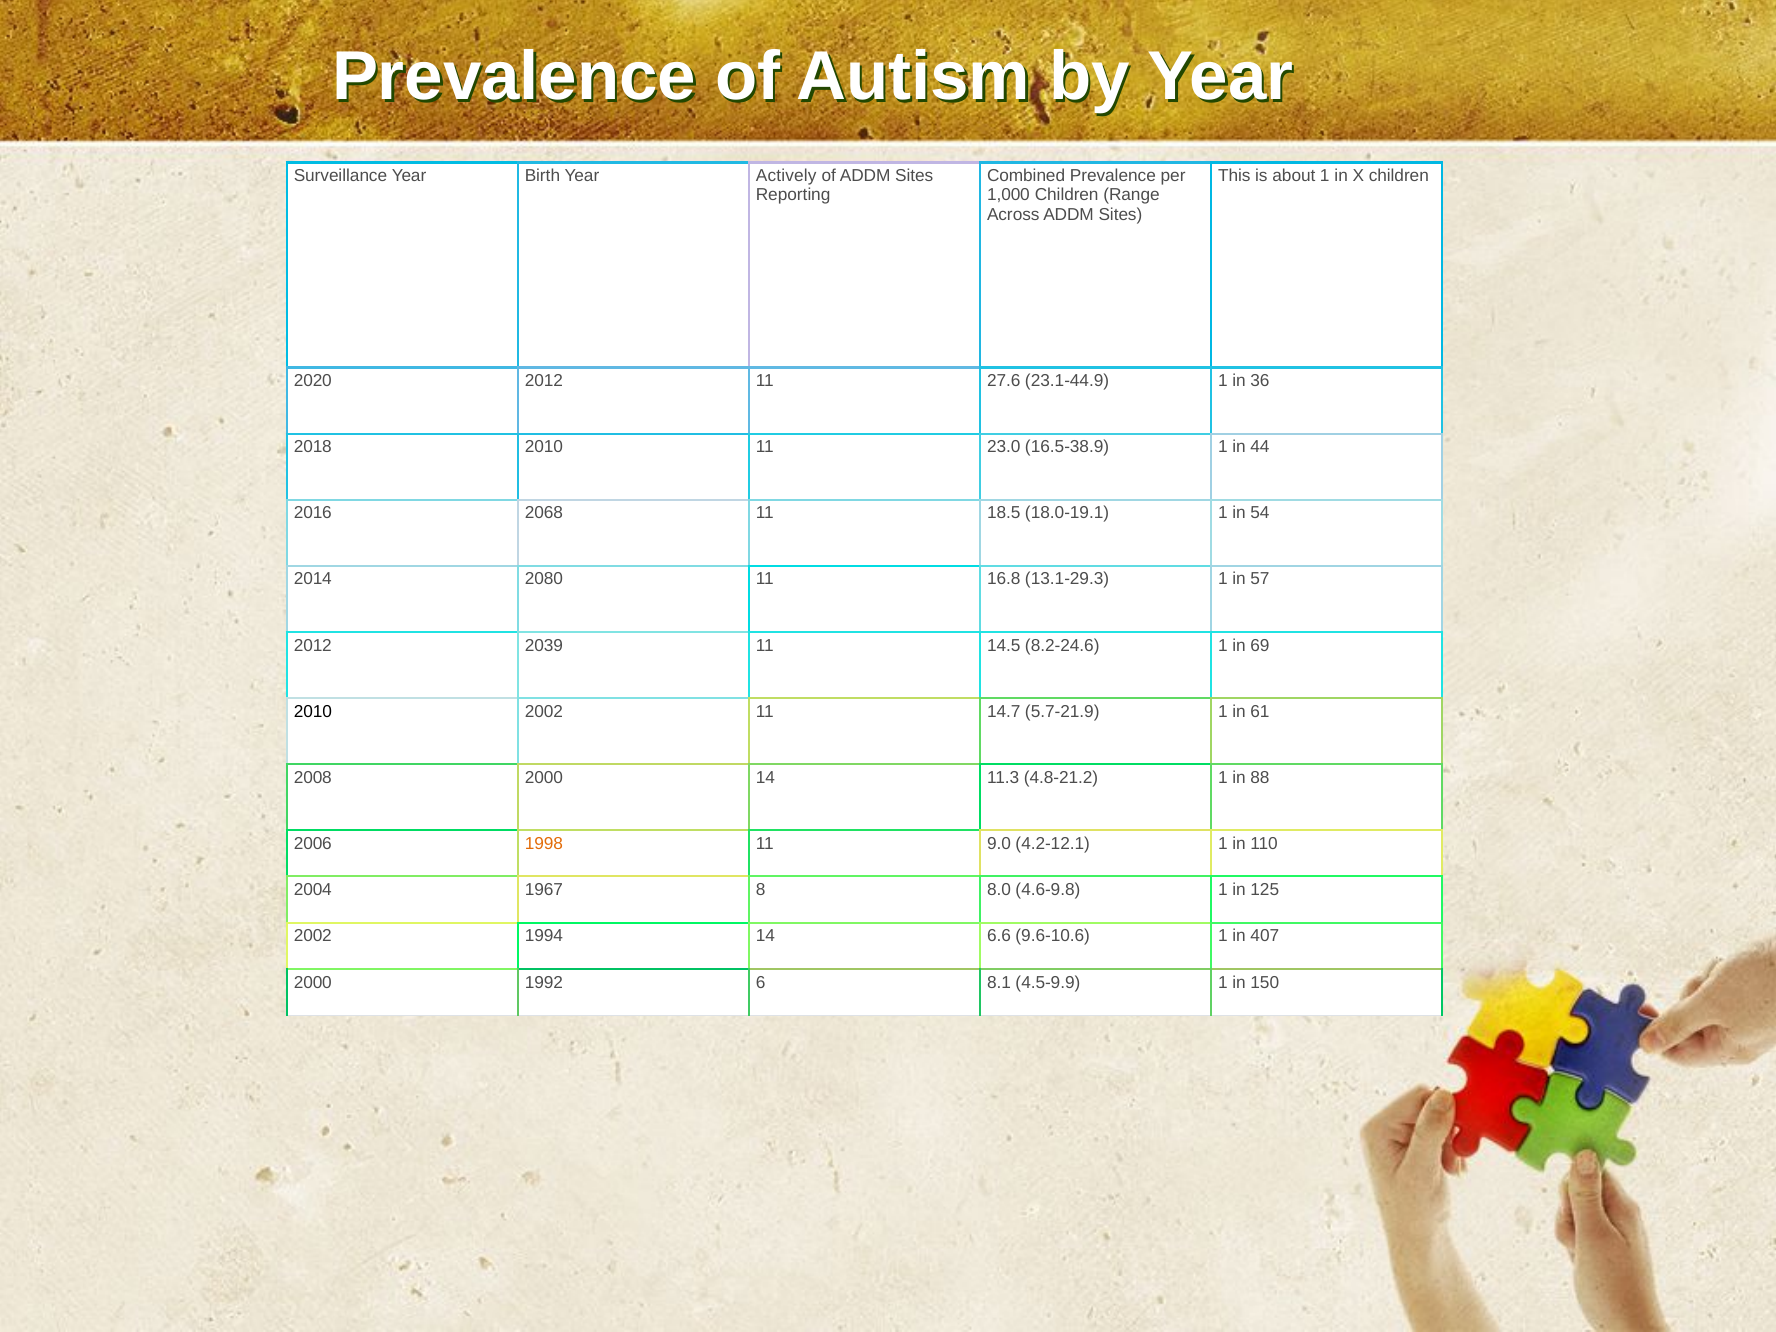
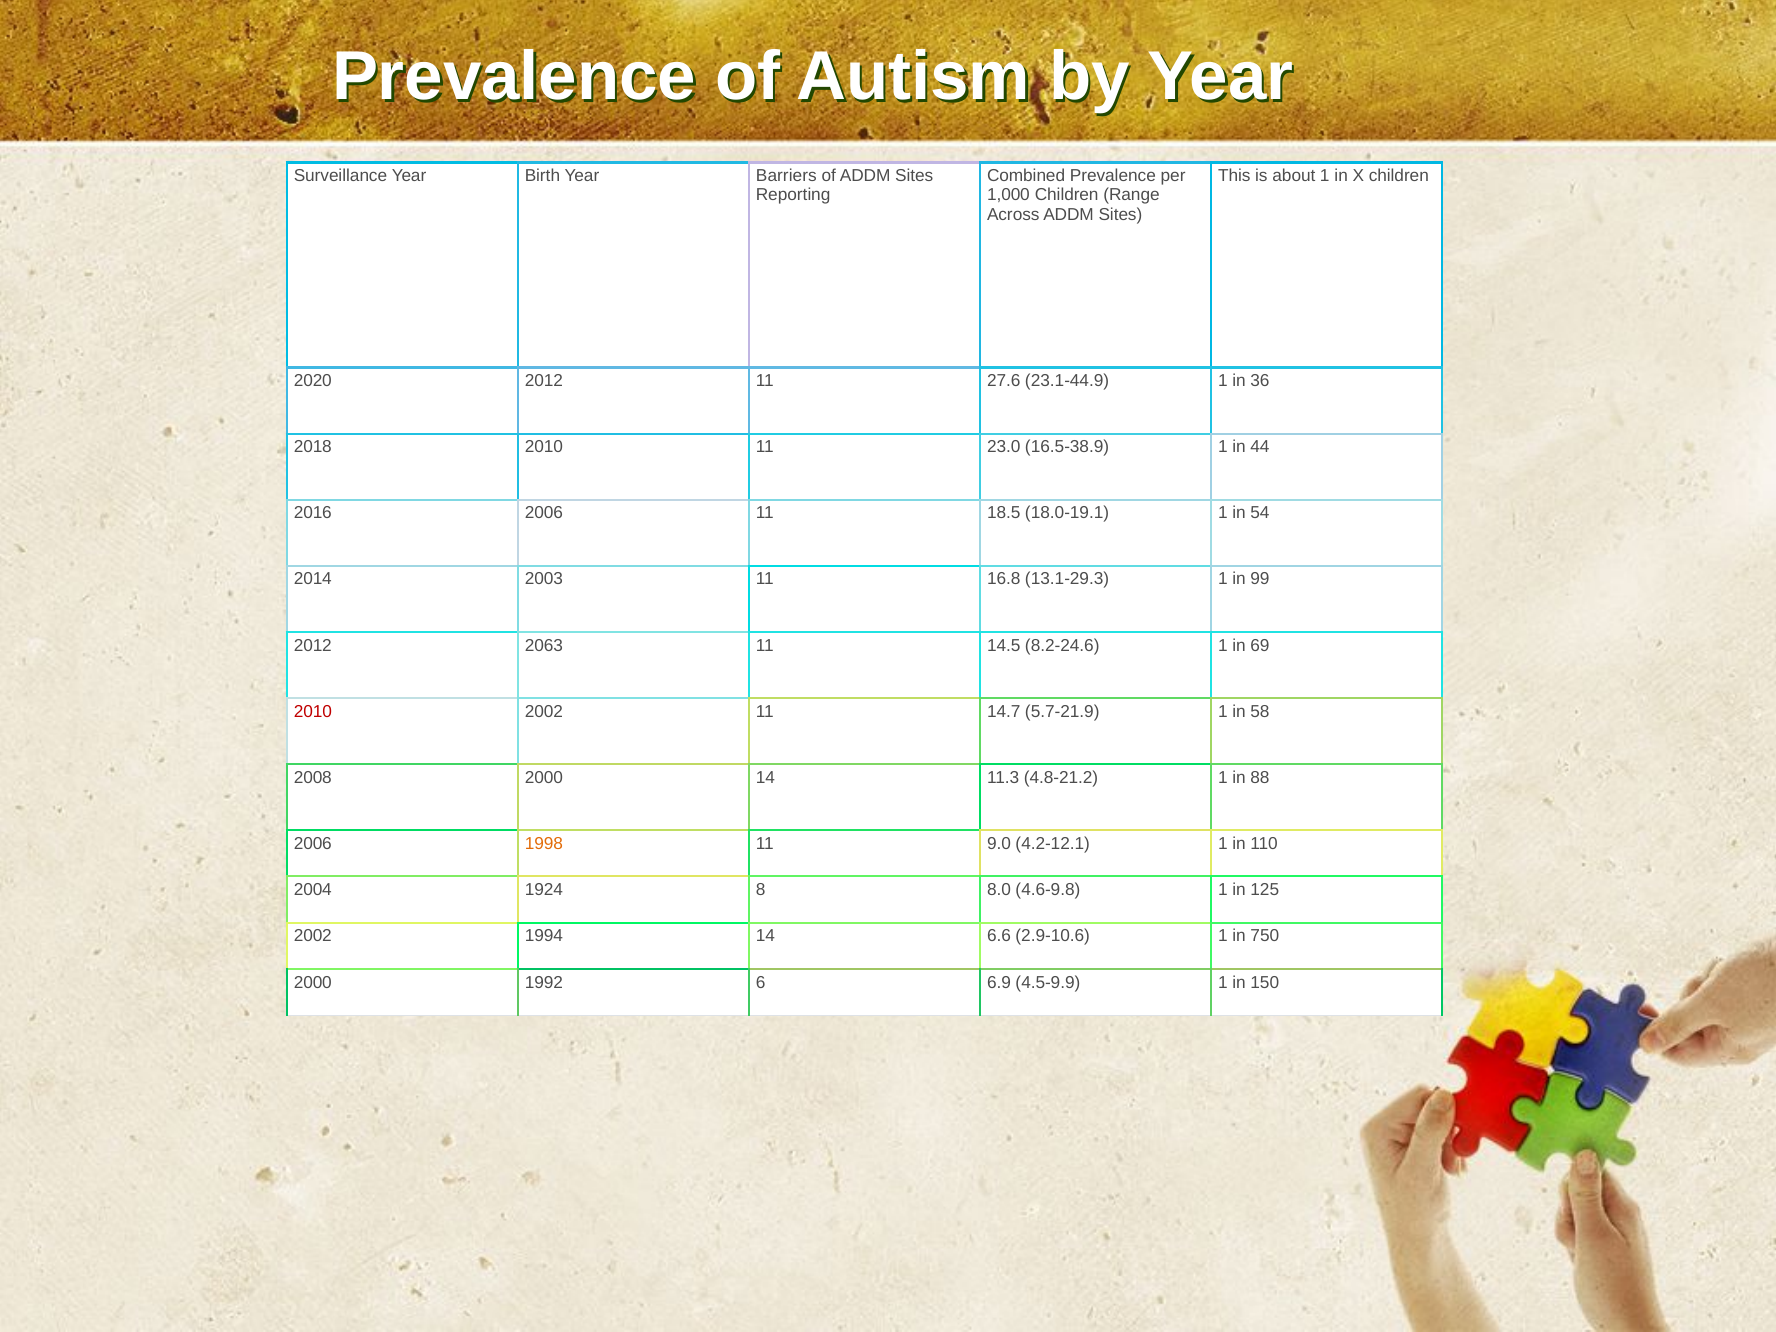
Actively: Actively -> Barriers
2016 2068: 2068 -> 2006
2080: 2080 -> 2003
57: 57 -> 99
2039: 2039 -> 2063
2010 at (313, 711) colour: black -> red
61: 61 -> 58
1967: 1967 -> 1924
9.6-10.6: 9.6-10.6 -> 2.9-10.6
407: 407 -> 750
8.1: 8.1 -> 6.9
